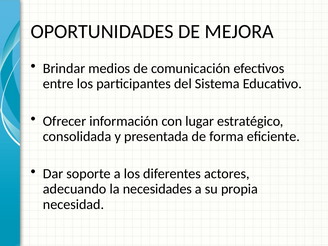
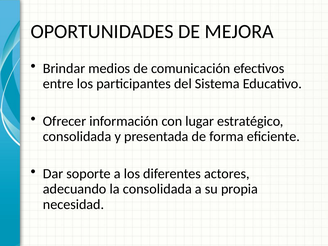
la necesidades: necesidades -> consolidada
